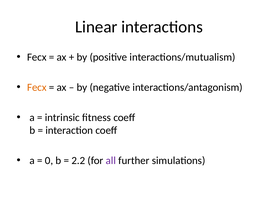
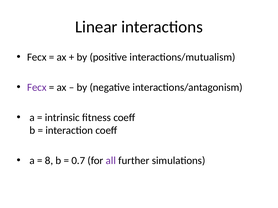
Fecx at (37, 87) colour: orange -> purple
0: 0 -> 8
2.2: 2.2 -> 0.7
